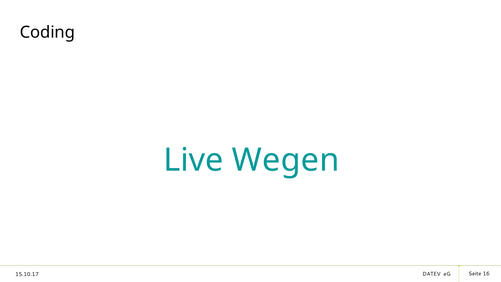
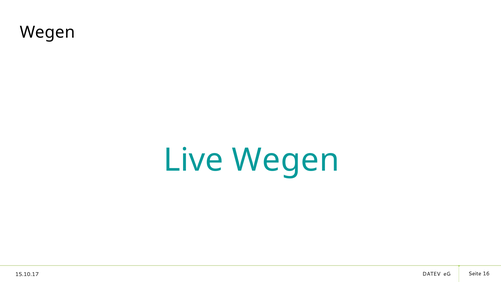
Coding at (47, 32): Coding -> Wegen
